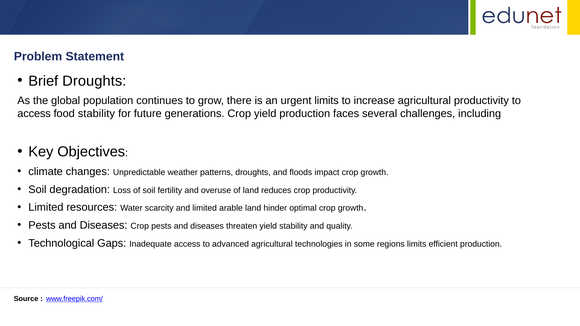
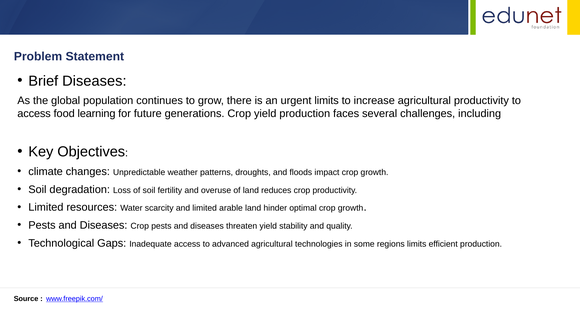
Brief Droughts: Droughts -> Diseases
food stability: stability -> learning
